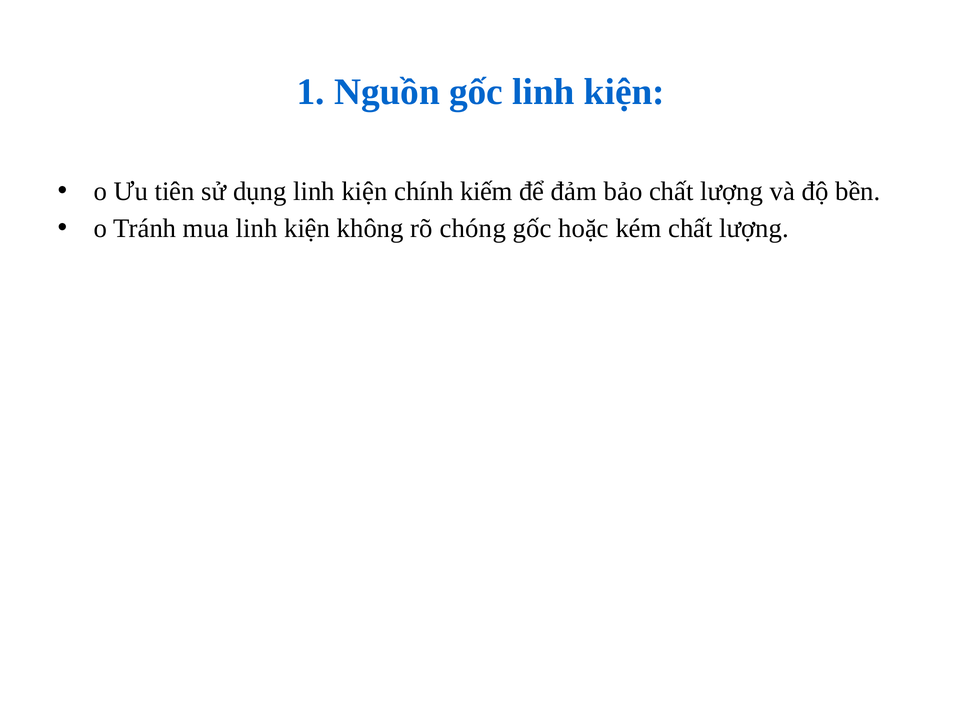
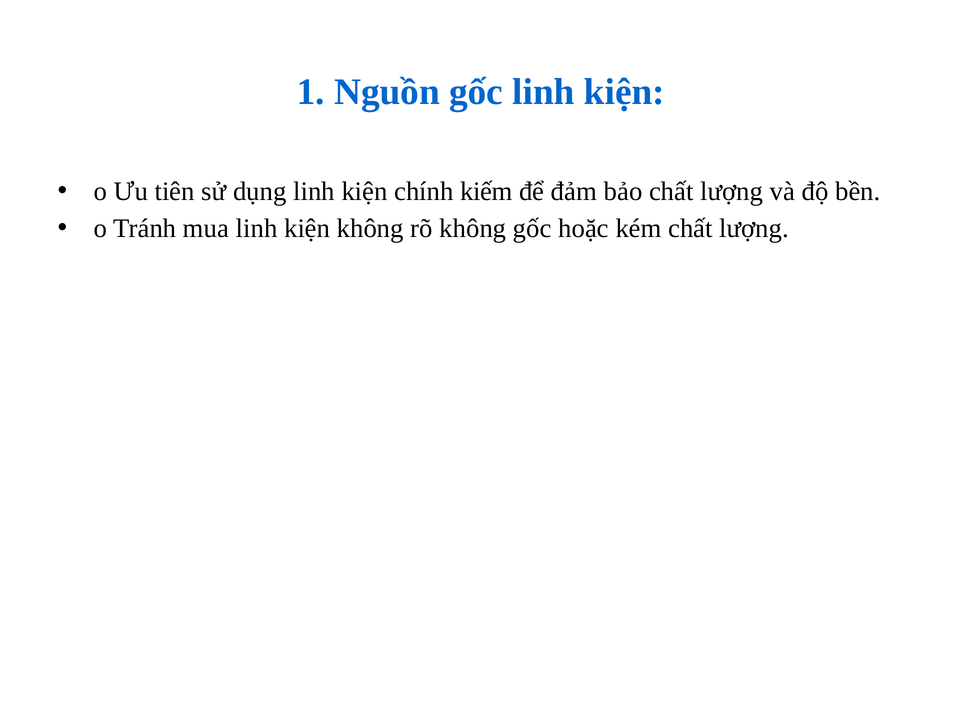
rõ chóng: chóng -> không
